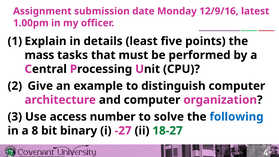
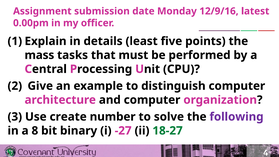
1.00pm: 1.00pm -> 0.00pm
access: access -> create
following colour: blue -> purple
